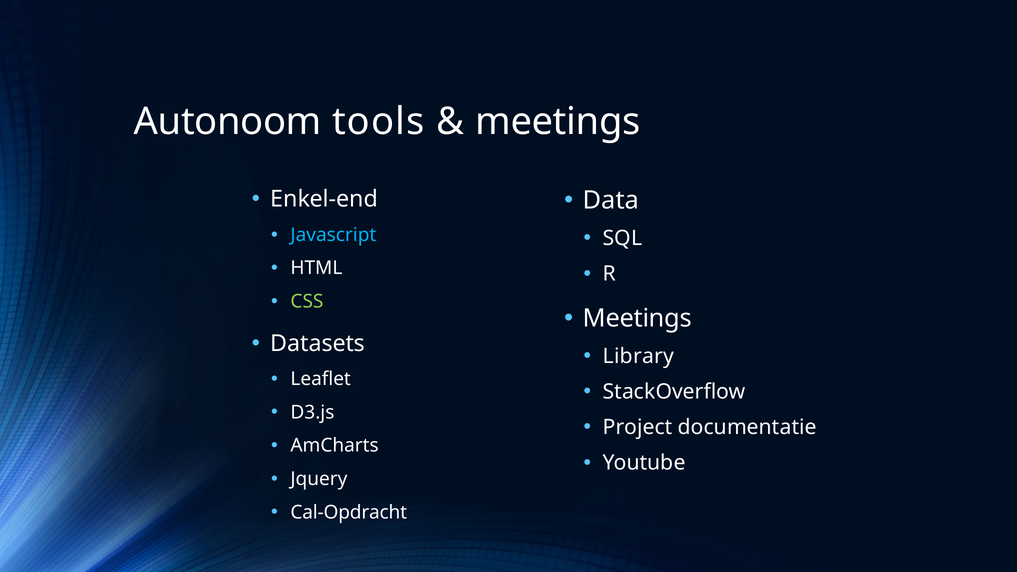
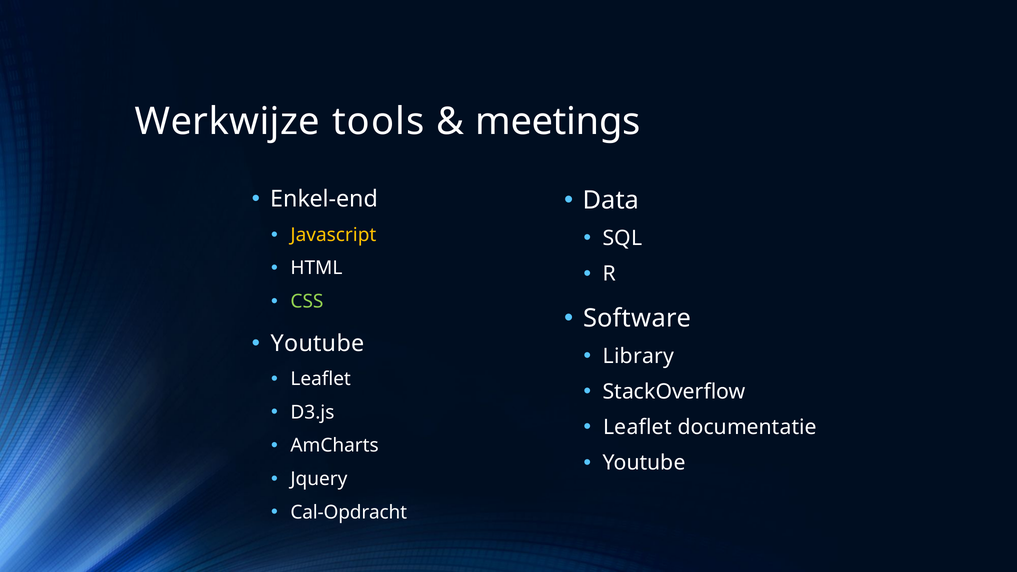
Autonoom: Autonoom -> Werkwijze
Javascript colour: light blue -> yellow
Meetings at (637, 318): Meetings -> Software
Datasets at (318, 344): Datasets -> Youtube
Project at (638, 427): Project -> Leaflet
